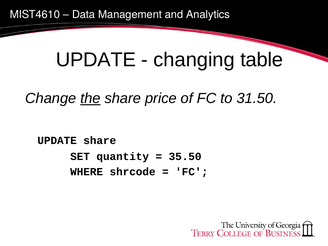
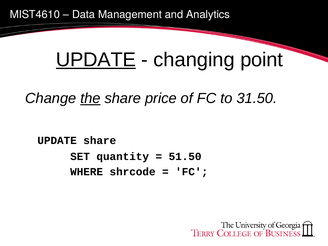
UPDATE at (96, 60) underline: none -> present
table: table -> point
35.50: 35.50 -> 51.50
